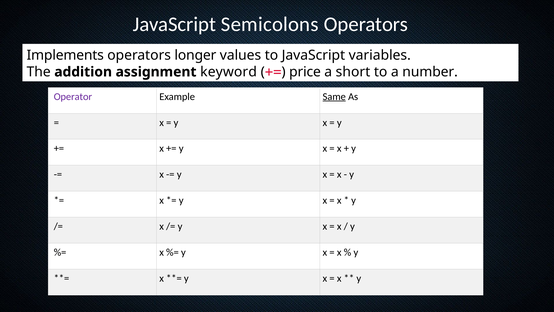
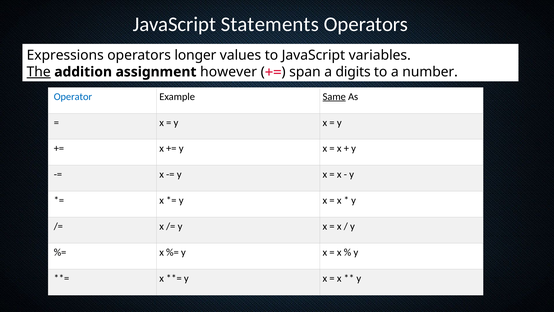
Semicolons: Semicolons -> Statements
Implements: Implements -> Expressions
The underline: none -> present
keyword: keyword -> however
price: price -> span
short: short -> digits
Operator colour: purple -> blue
